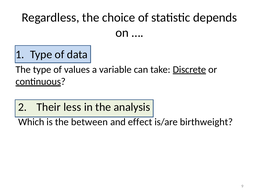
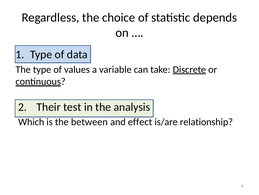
less: less -> test
birthweight: birthweight -> relationship
